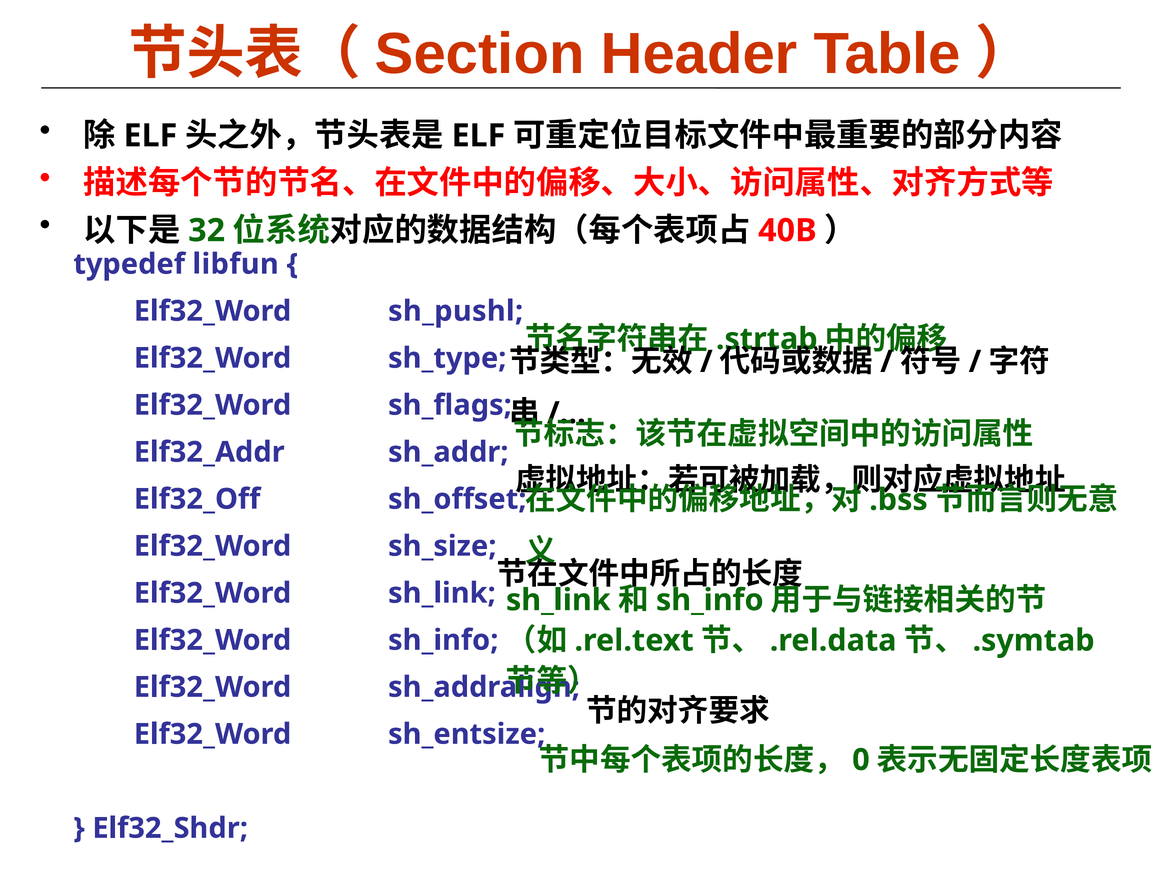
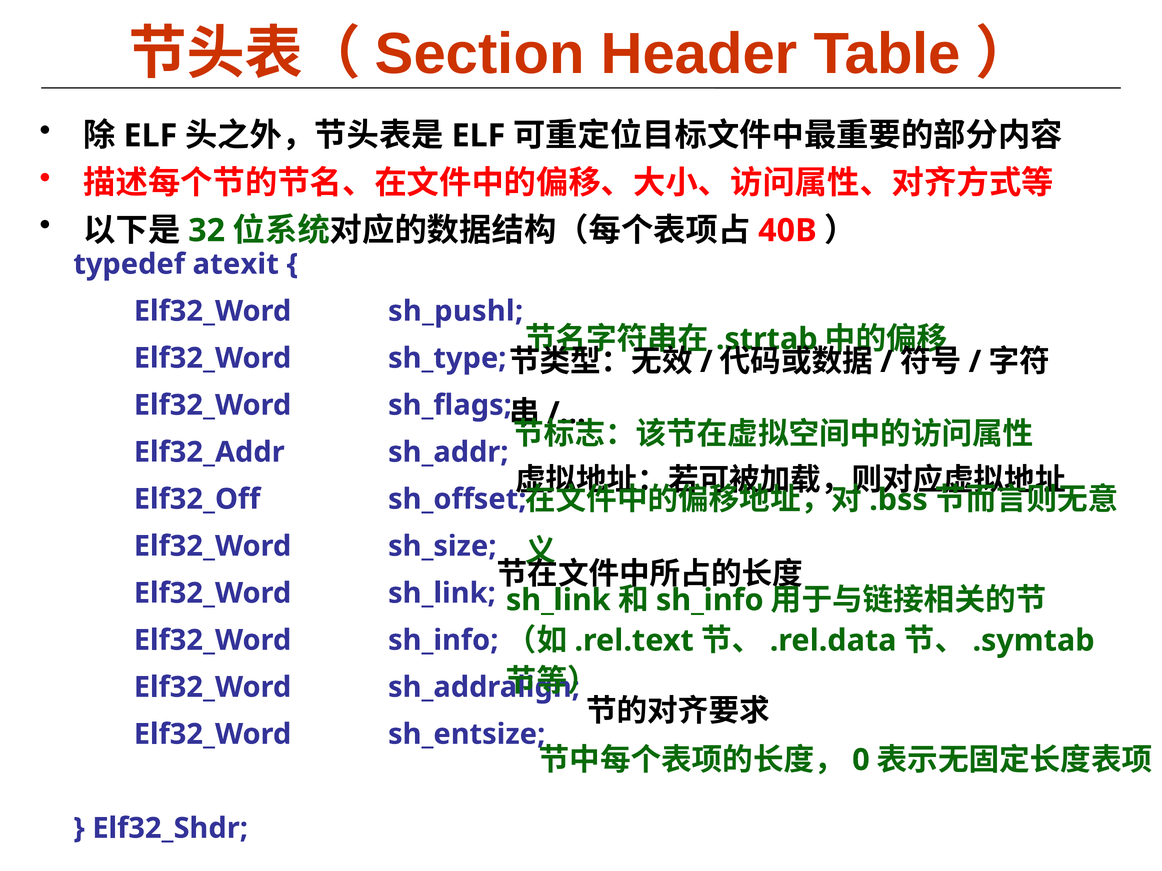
libfun: libfun -> atexit
